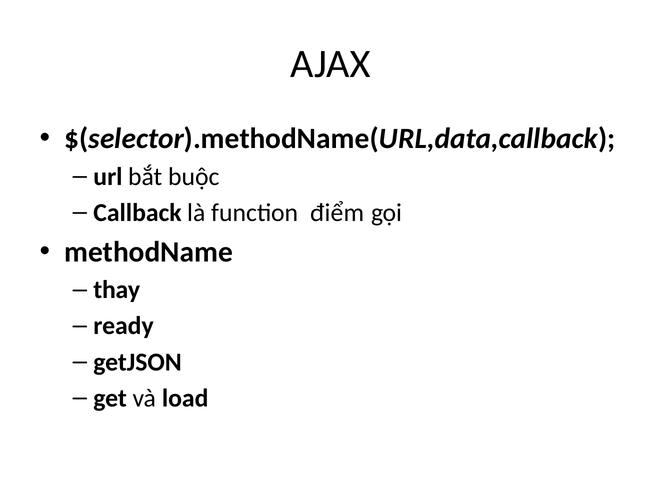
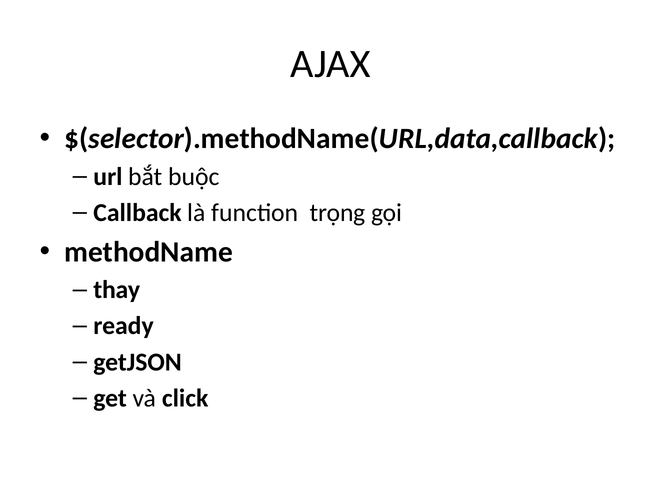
điểm: điểm -> trọng
load: load -> click
